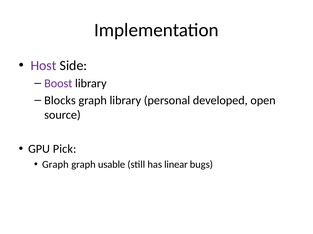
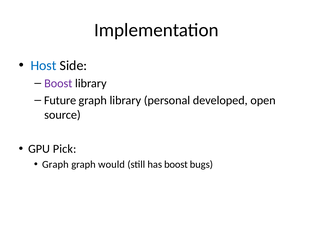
Host colour: purple -> blue
Blocks: Blocks -> Future
usable: usable -> would
has linear: linear -> boost
